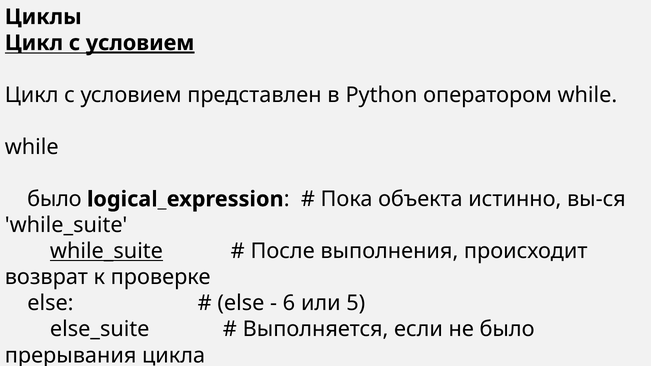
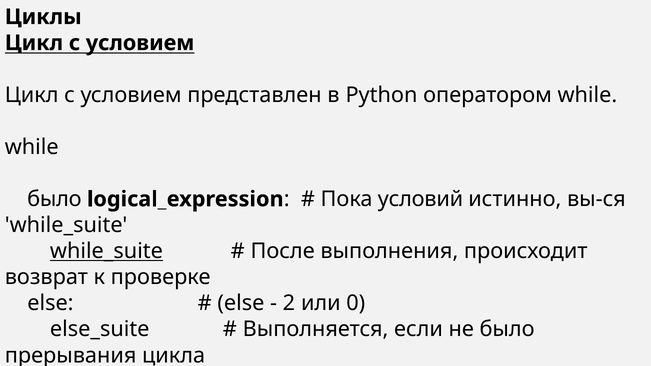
условием at (140, 43) underline: present -> none
объекта: объекта -> условий
6: 6 -> 2
5: 5 -> 0
